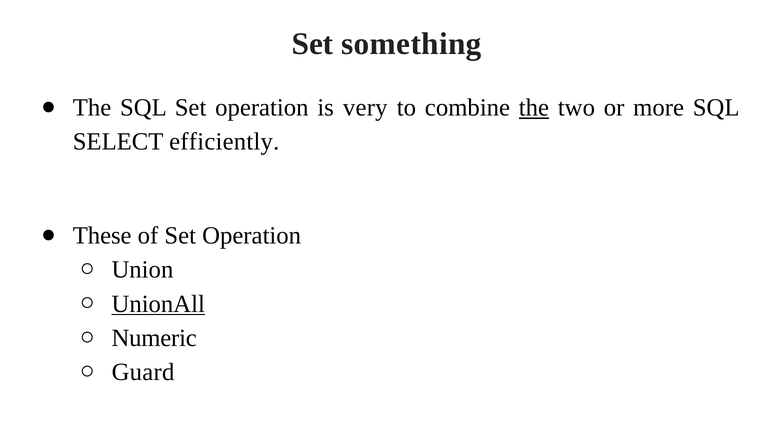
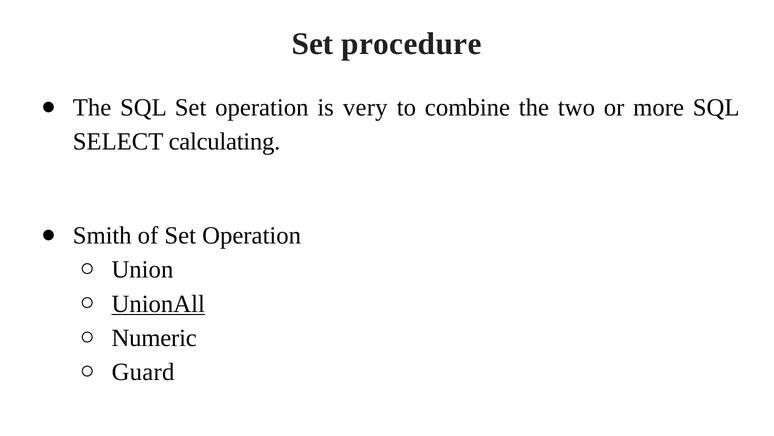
something: something -> procedure
the at (534, 107) underline: present -> none
efficiently: efficiently -> calculating
These: These -> Smith
